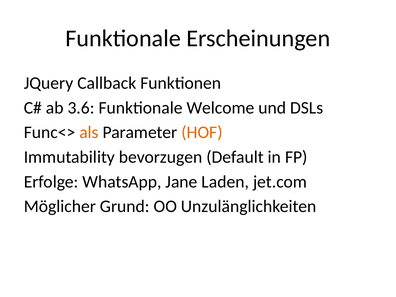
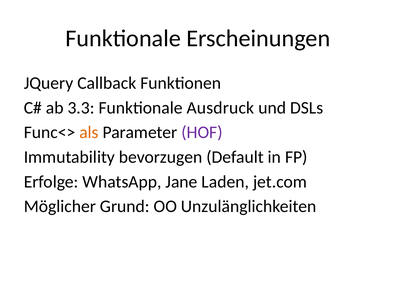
3.6: 3.6 -> 3.3
Welcome: Welcome -> Ausdruck
HOF colour: orange -> purple
